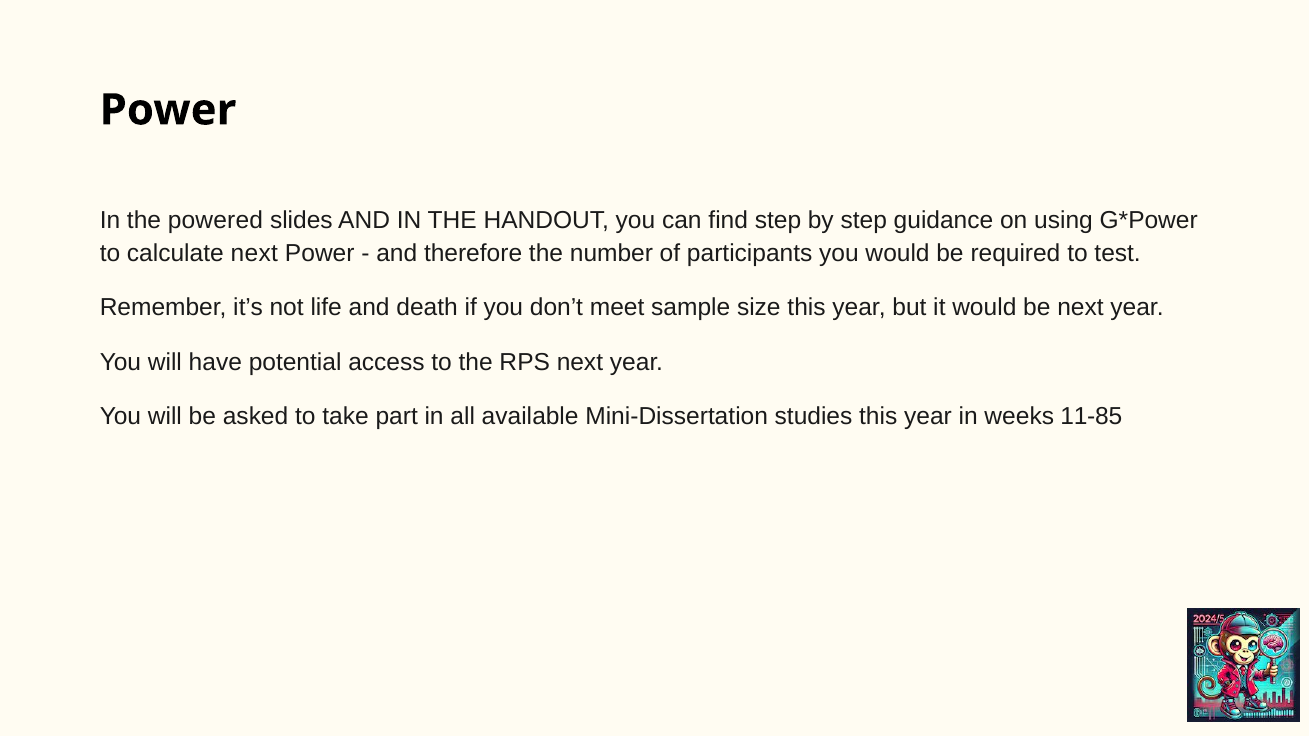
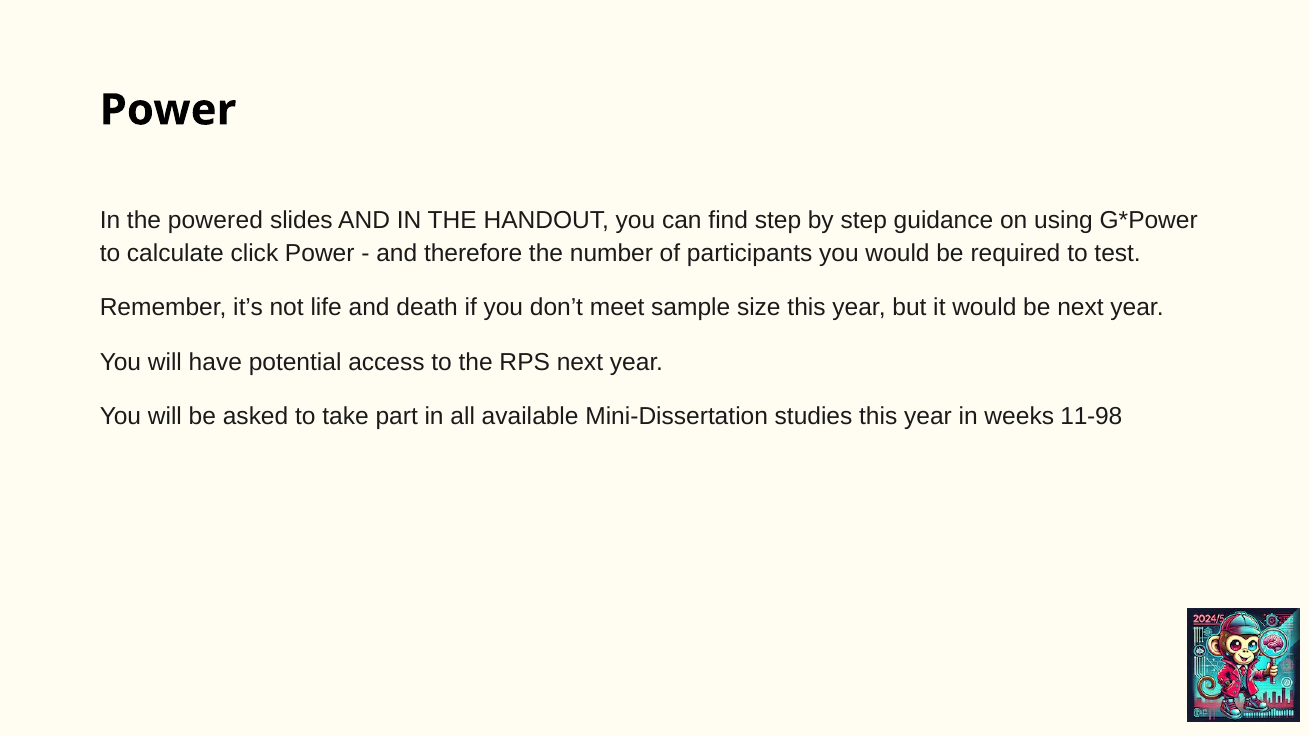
calculate next: next -> click
11-85: 11-85 -> 11-98
